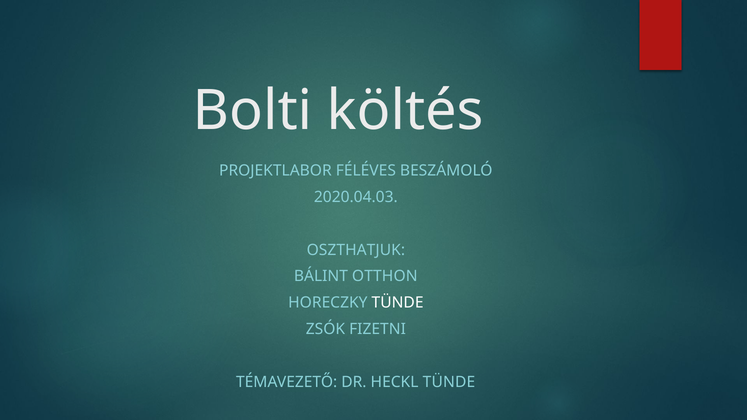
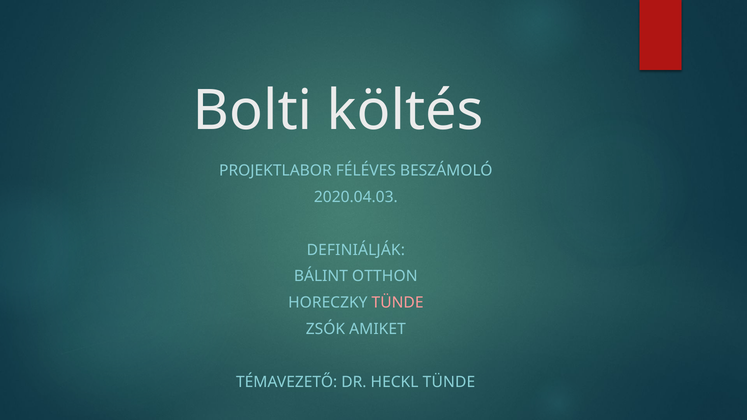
OSZTHATJUK: OSZTHATJUK -> DEFINIÁLJÁK
TÜNDE at (398, 303) colour: white -> pink
FIZETNI: FIZETNI -> AMIKET
